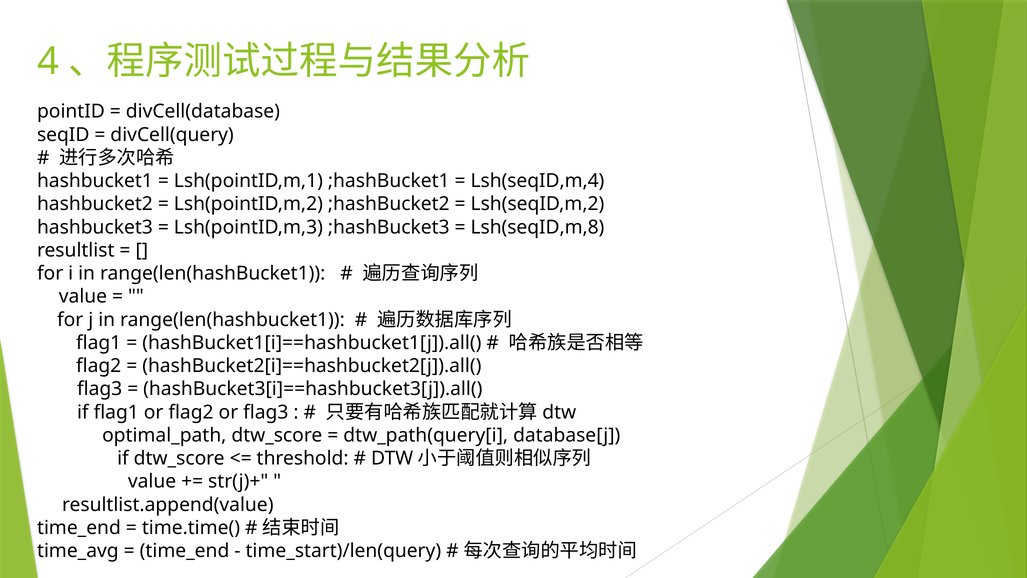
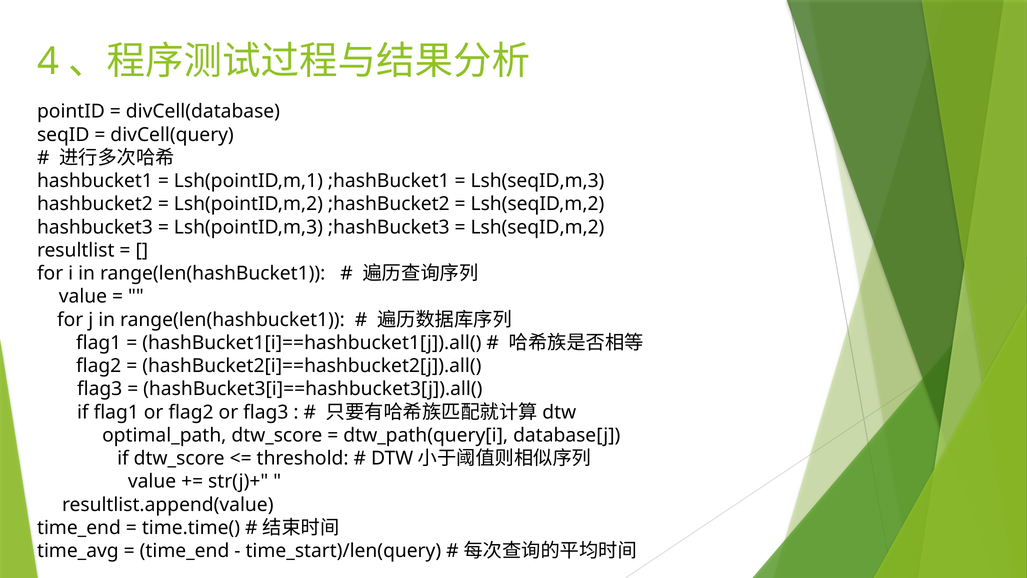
Lsh(seqID,m,4: Lsh(seqID,m,4 -> Lsh(seqID,m,3
Lsh(seqID,m,8 at (537, 227): Lsh(seqID,m,8 -> Lsh(seqID,m,2
